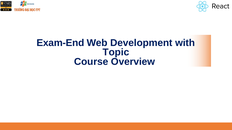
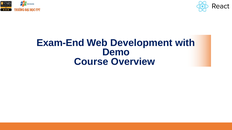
Topic: Topic -> Demo
